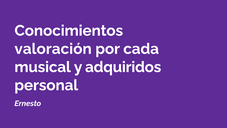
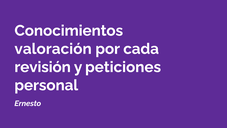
musical: musical -> revisión
adquiridos: adquiridos -> peticiones
